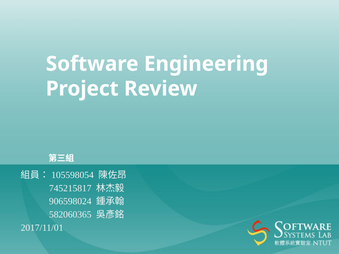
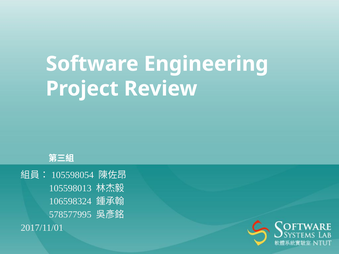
745215817: 745215817 -> 105598013
906598024: 906598024 -> 106598324
582060365: 582060365 -> 578577995
